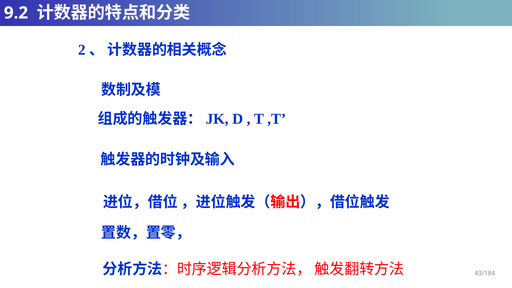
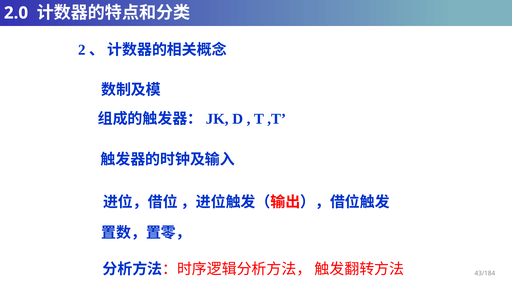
9.2: 9.2 -> 2.0
